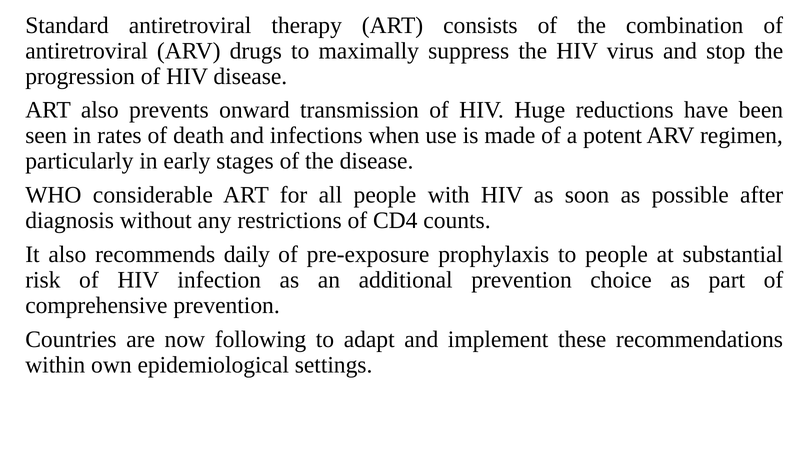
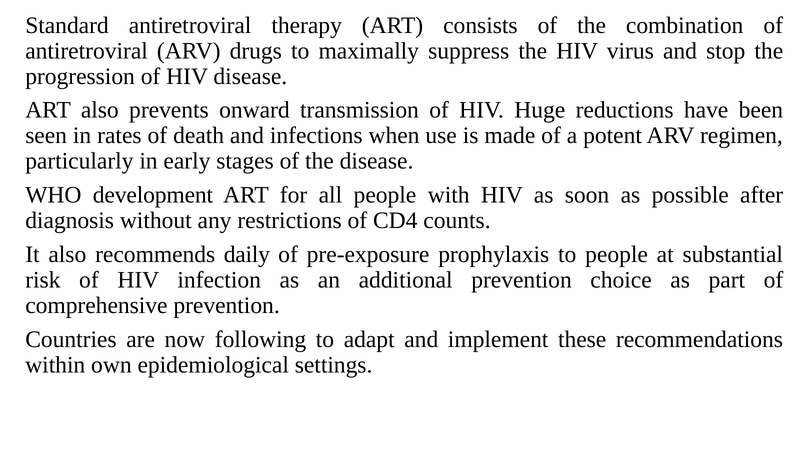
considerable: considerable -> development
